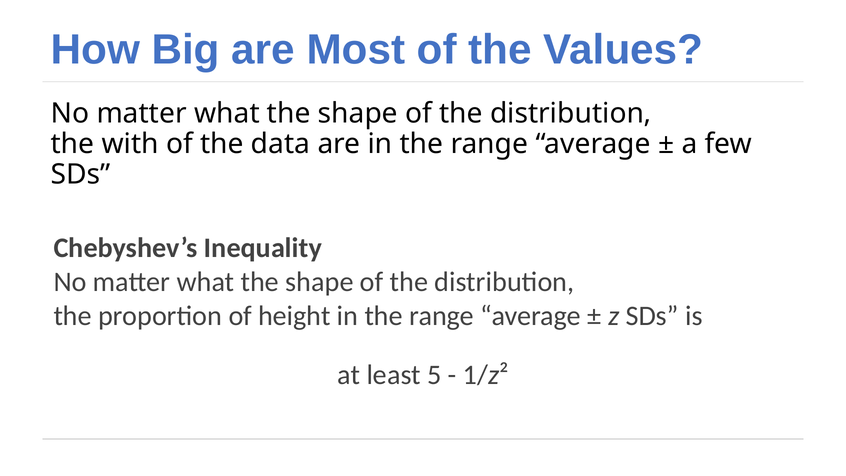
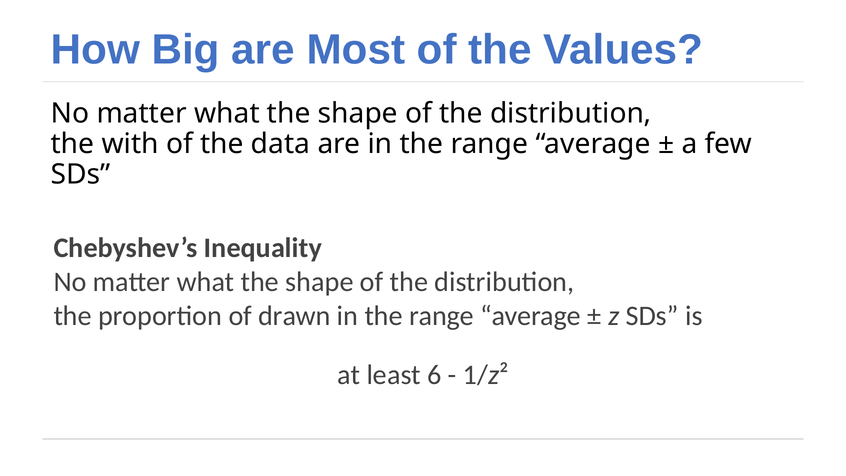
height: height -> drawn
5: 5 -> 6
